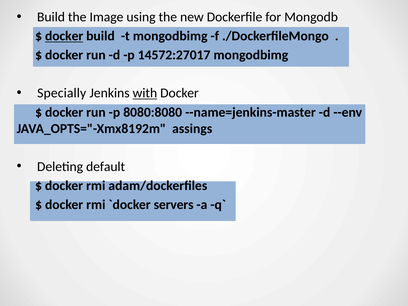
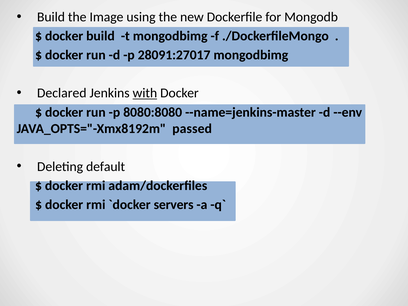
docker at (64, 36) underline: present -> none
14572:27017: 14572:27017 -> 28091:27017
Specially: Specially -> Declared
assings: assings -> passed
